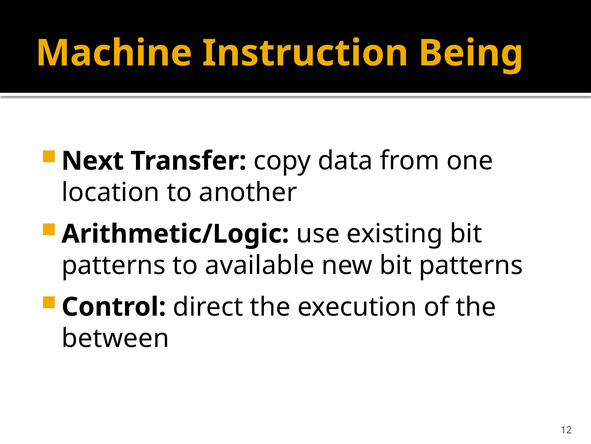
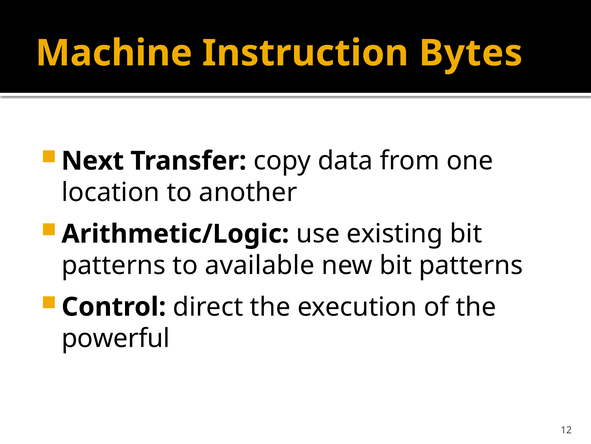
Being: Being -> Bytes
between: between -> powerful
